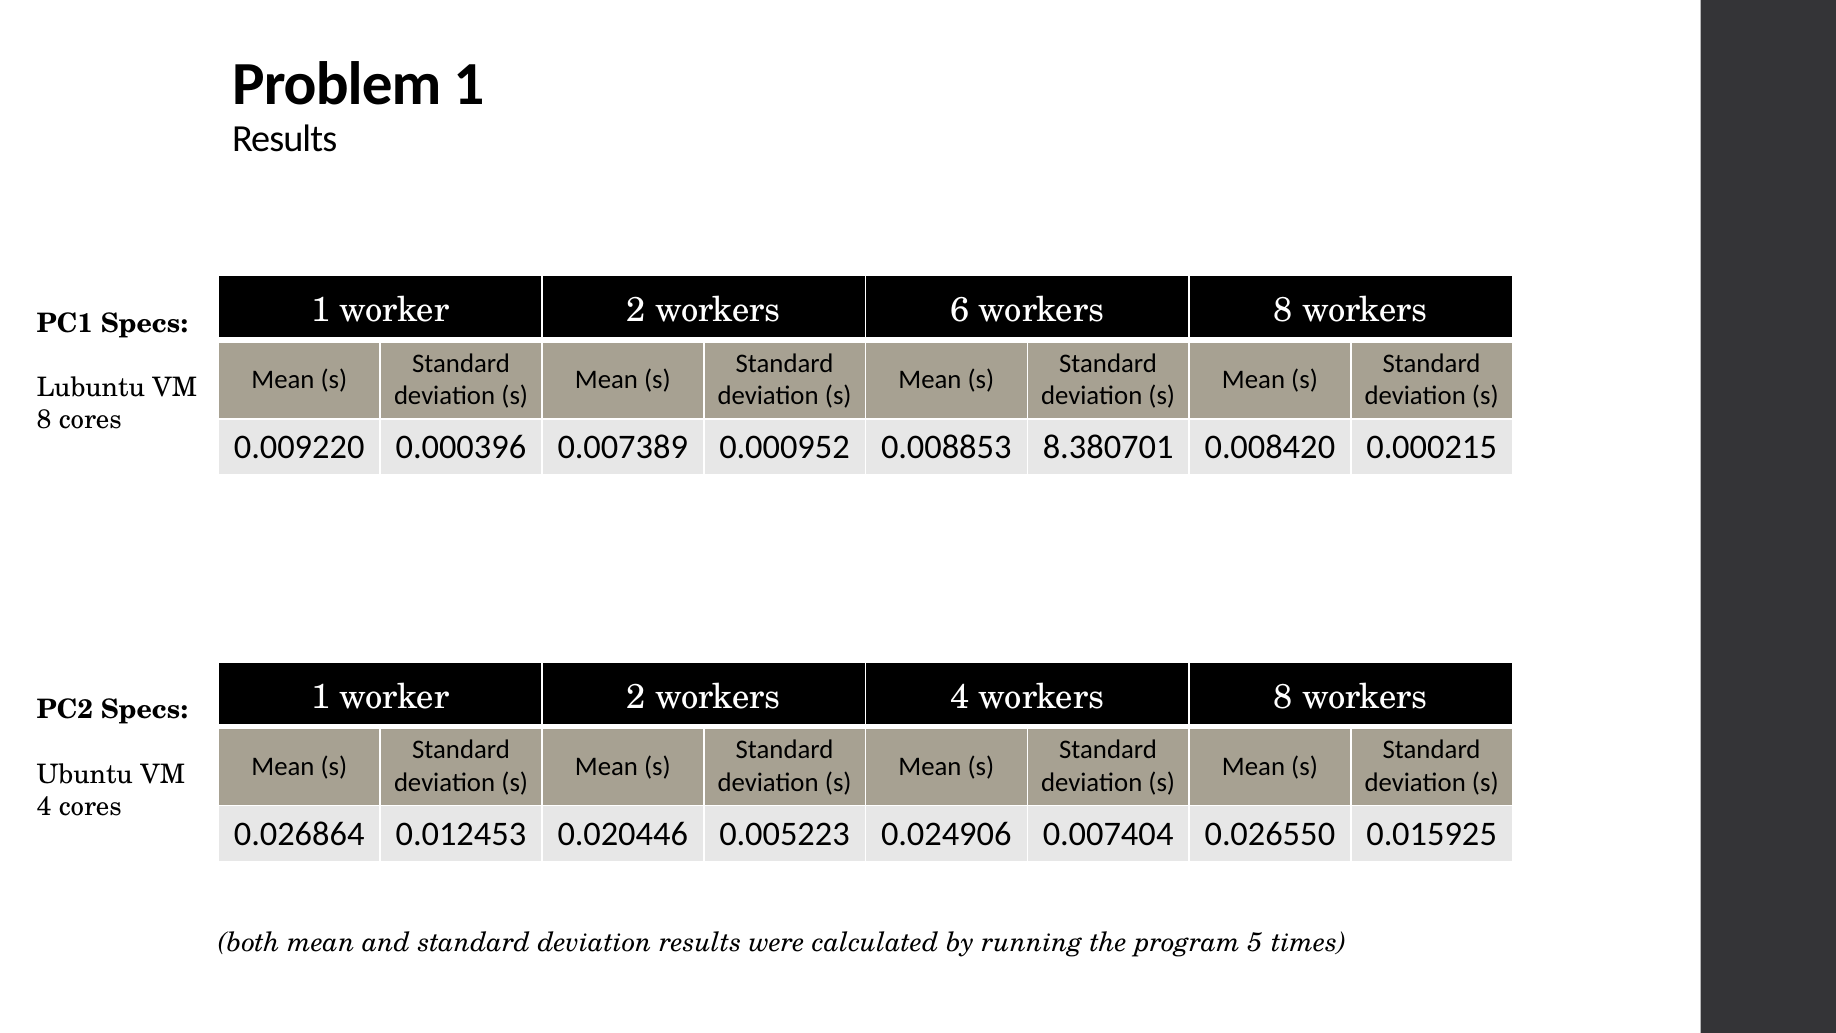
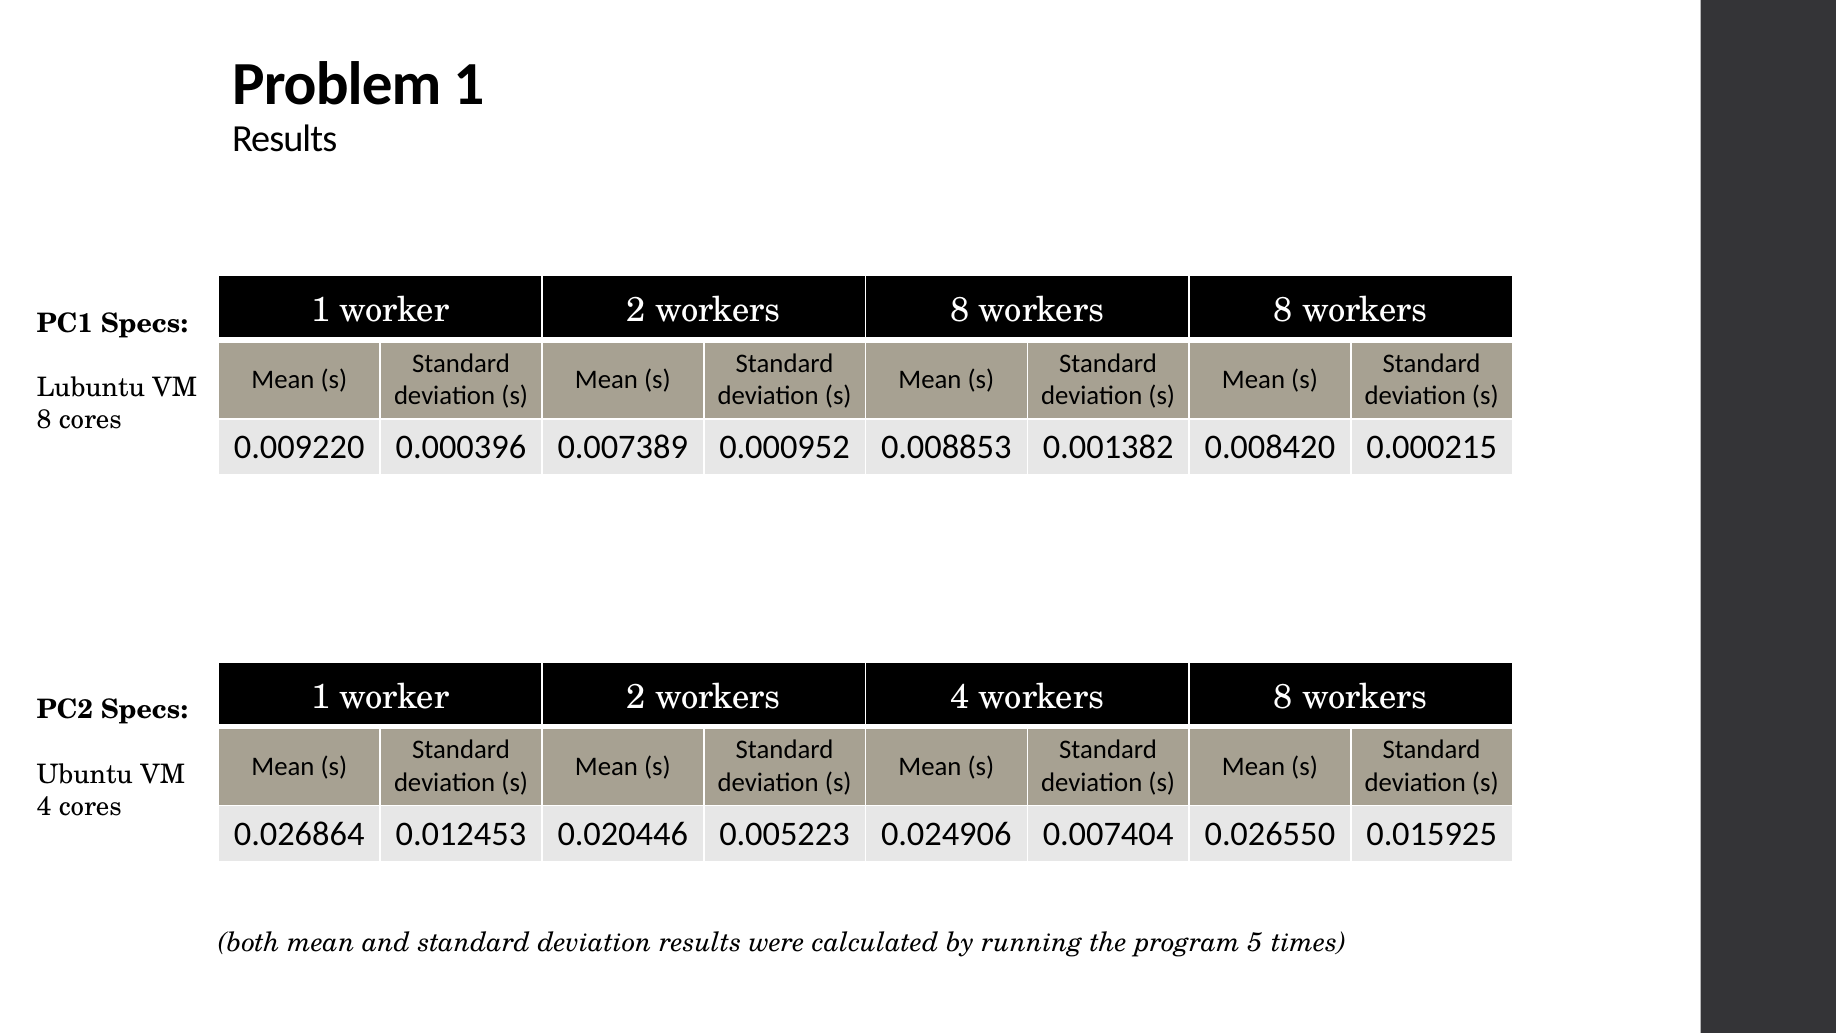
2 workers 6: 6 -> 8
8.380701: 8.380701 -> 0.001382
